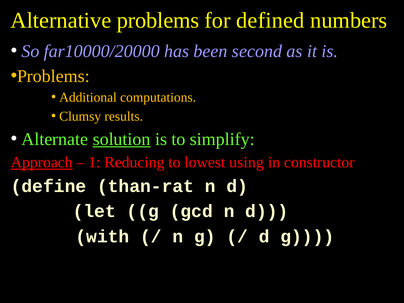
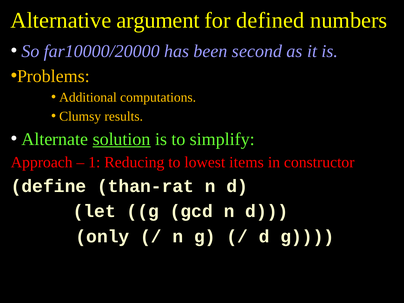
Alternative problems: problems -> argument
Approach underline: present -> none
using: using -> items
with: with -> only
